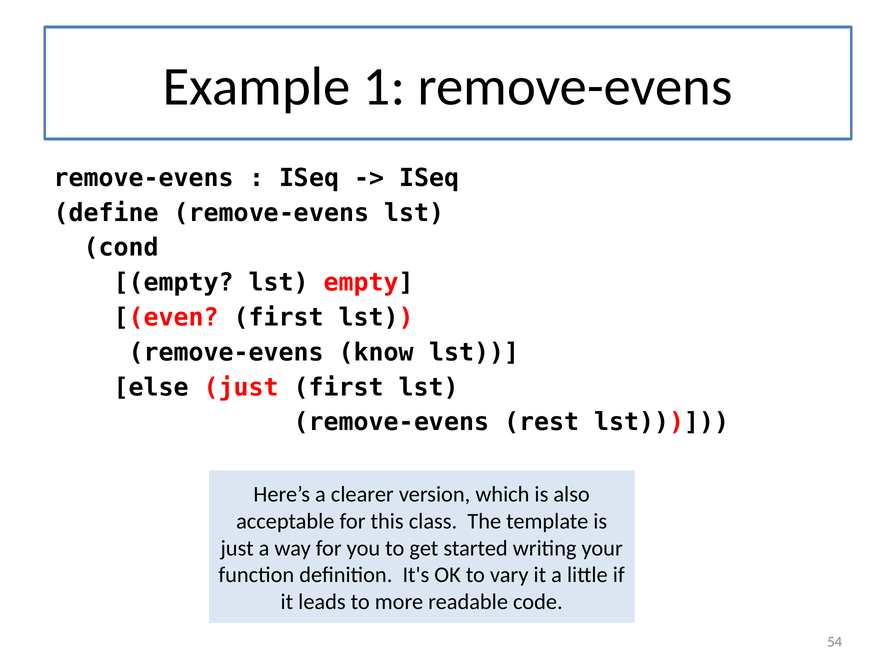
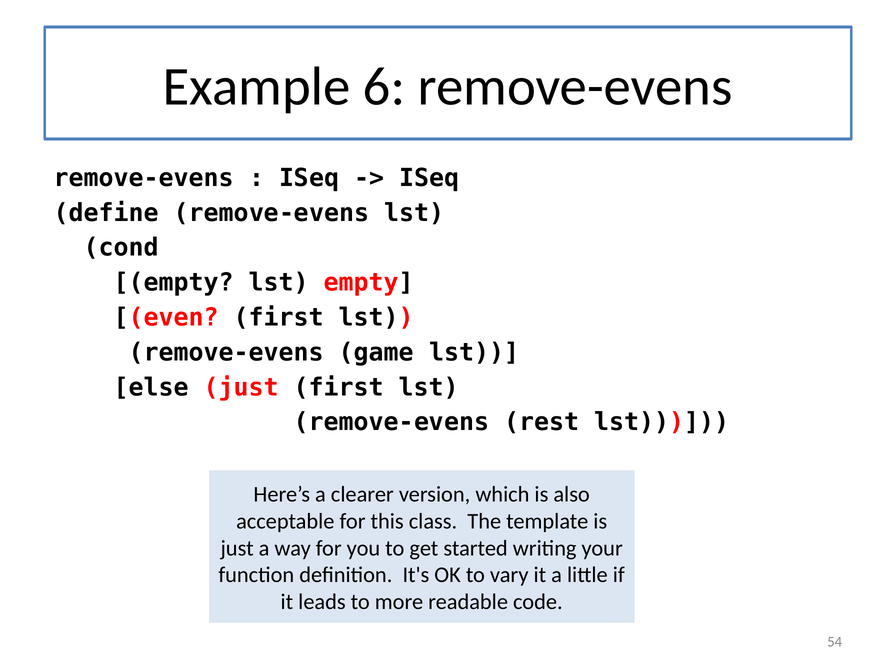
1: 1 -> 6
know: know -> game
